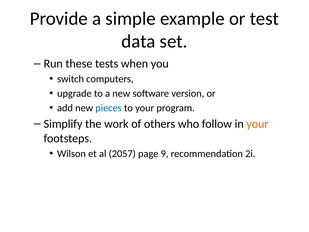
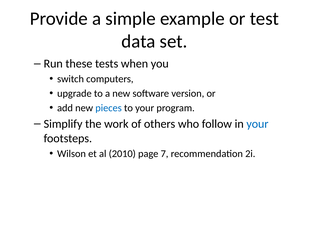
your at (257, 124) colour: orange -> blue
2057: 2057 -> 2010
9: 9 -> 7
